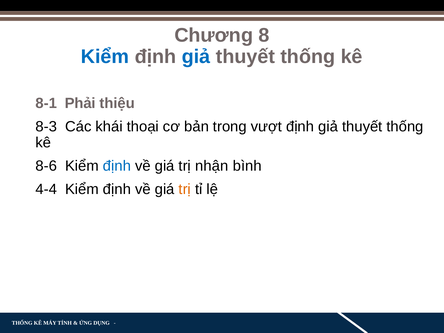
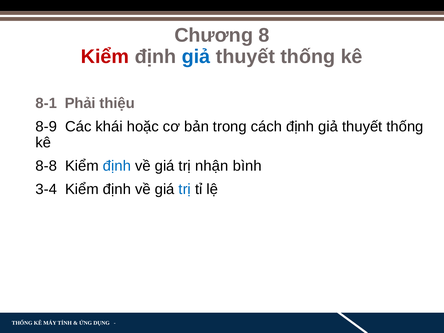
Kiểm at (105, 57) colour: blue -> red
8-3: 8-3 -> 8-9
thoại: thoại -> hoặc
vượt: vượt -> cách
8-6: 8-6 -> 8-8
4-4: 4-4 -> 3-4
trị at (185, 189) colour: orange -> blue
